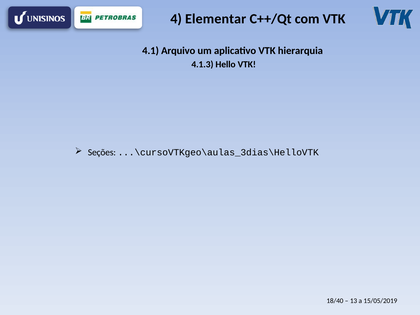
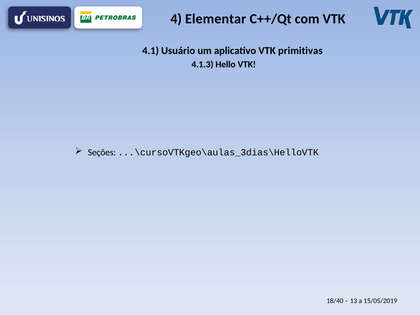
Arquivo: Arquivo -> Usuário
hierarquia: hierarquia -> primitivas
